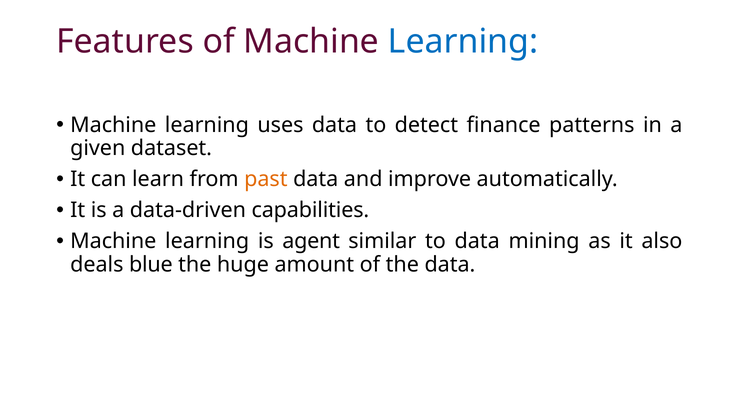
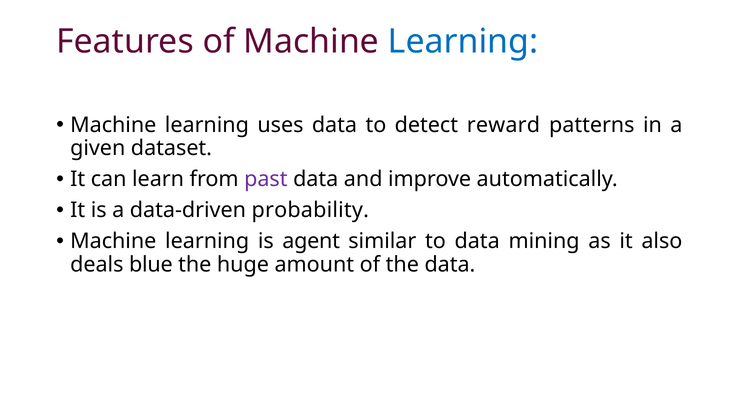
finance: finance -> reward
past colour: orange -> purple
capabilities: capabilities -> probability
